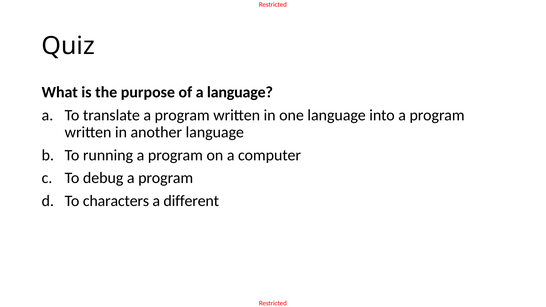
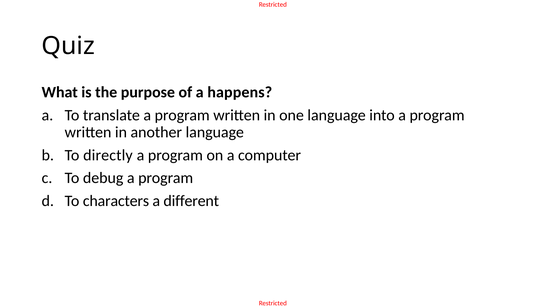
a language: language -> happens
running: running -> directly
